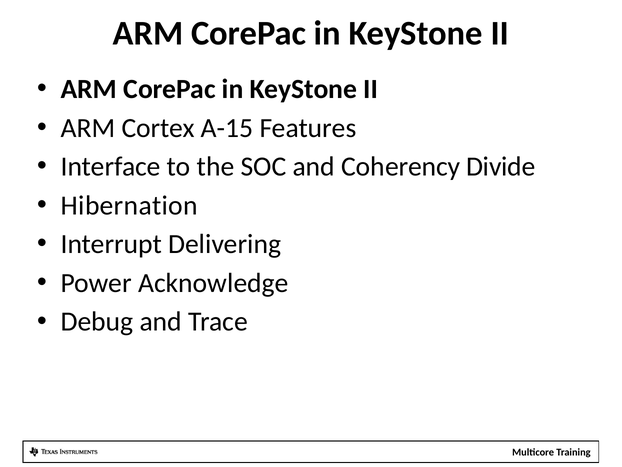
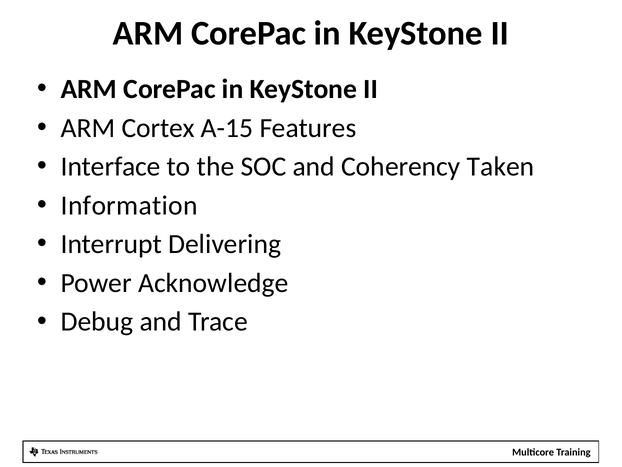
Divide: Divide -> Taken
Hibernation: Hibernation -> Information
